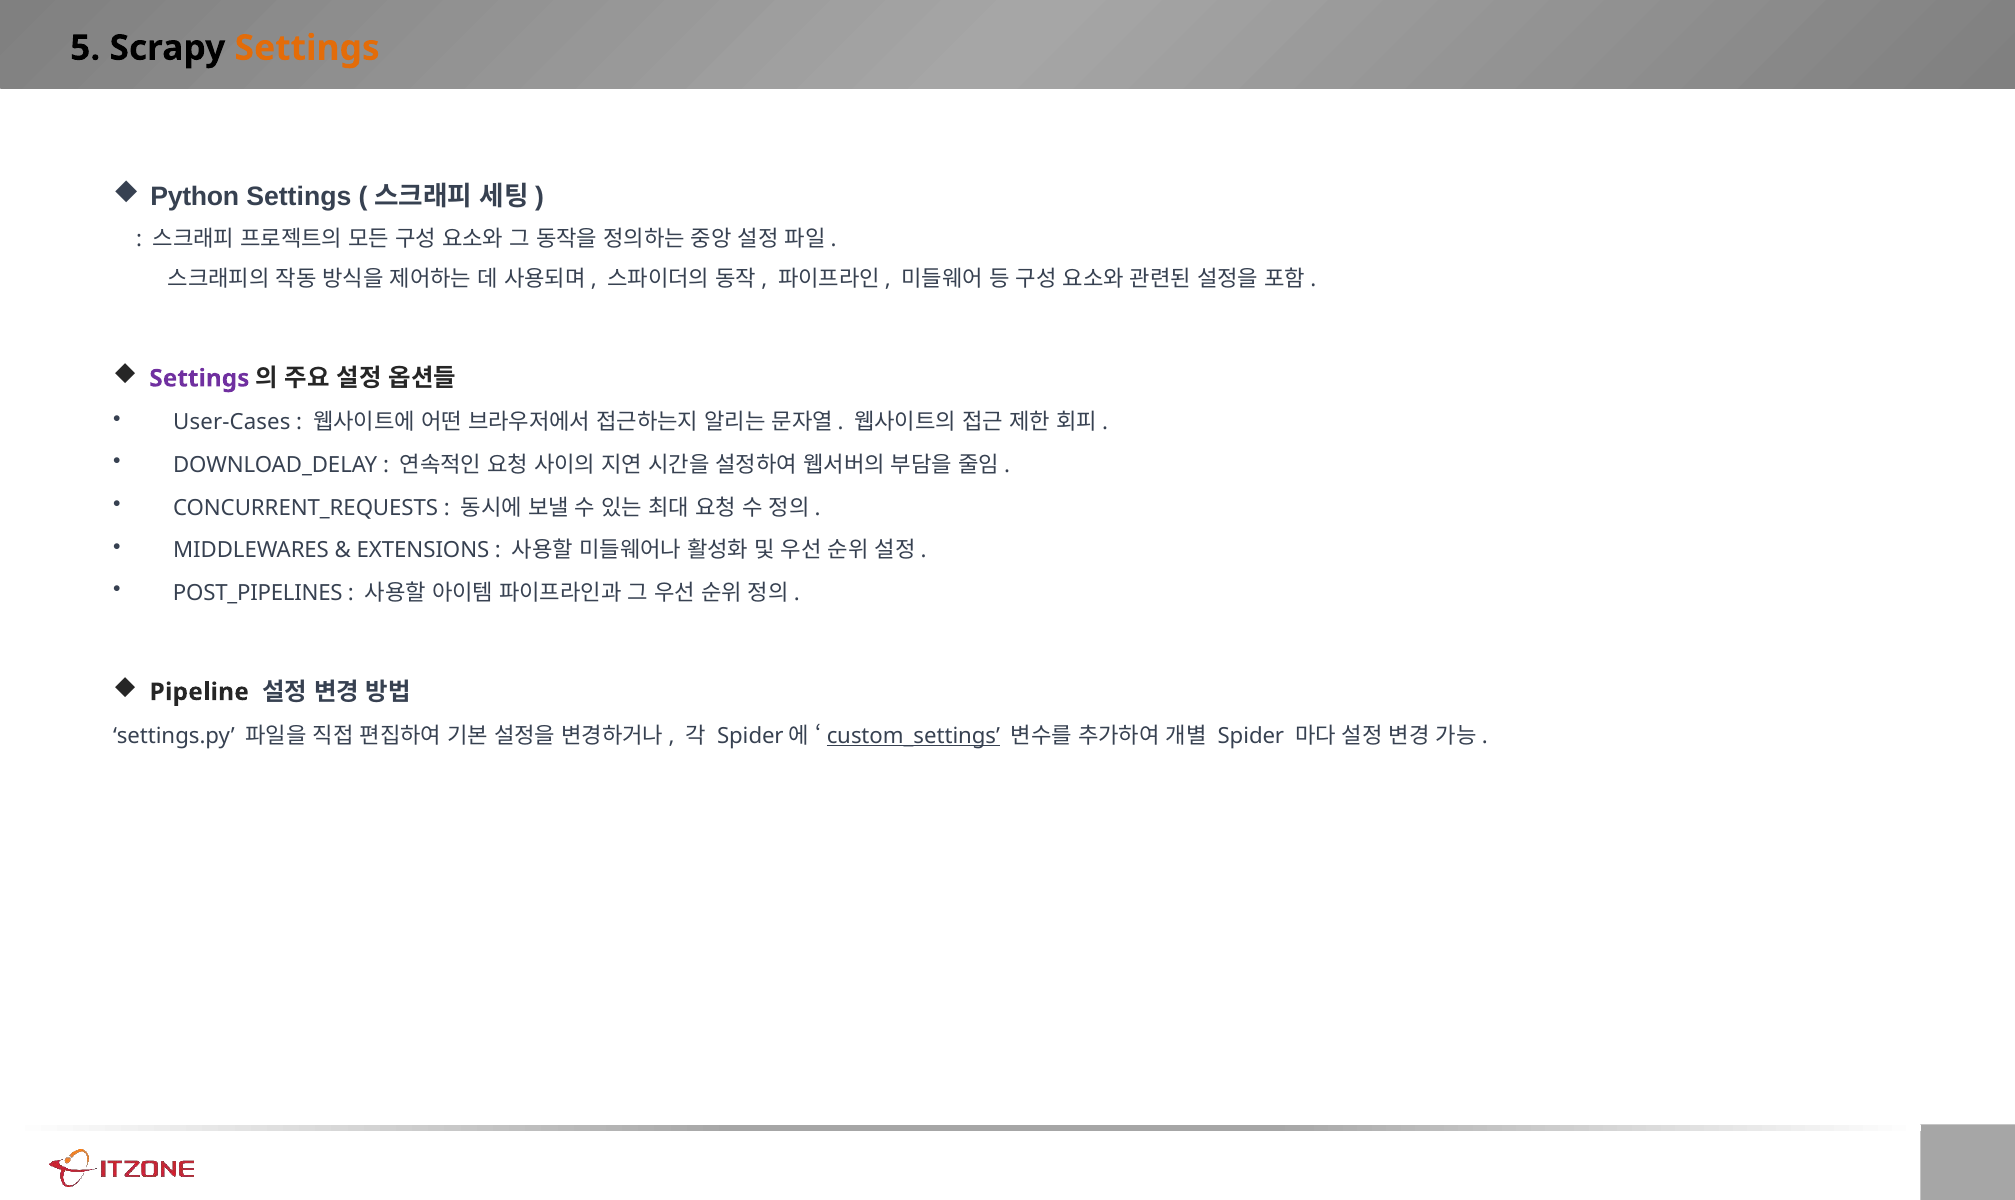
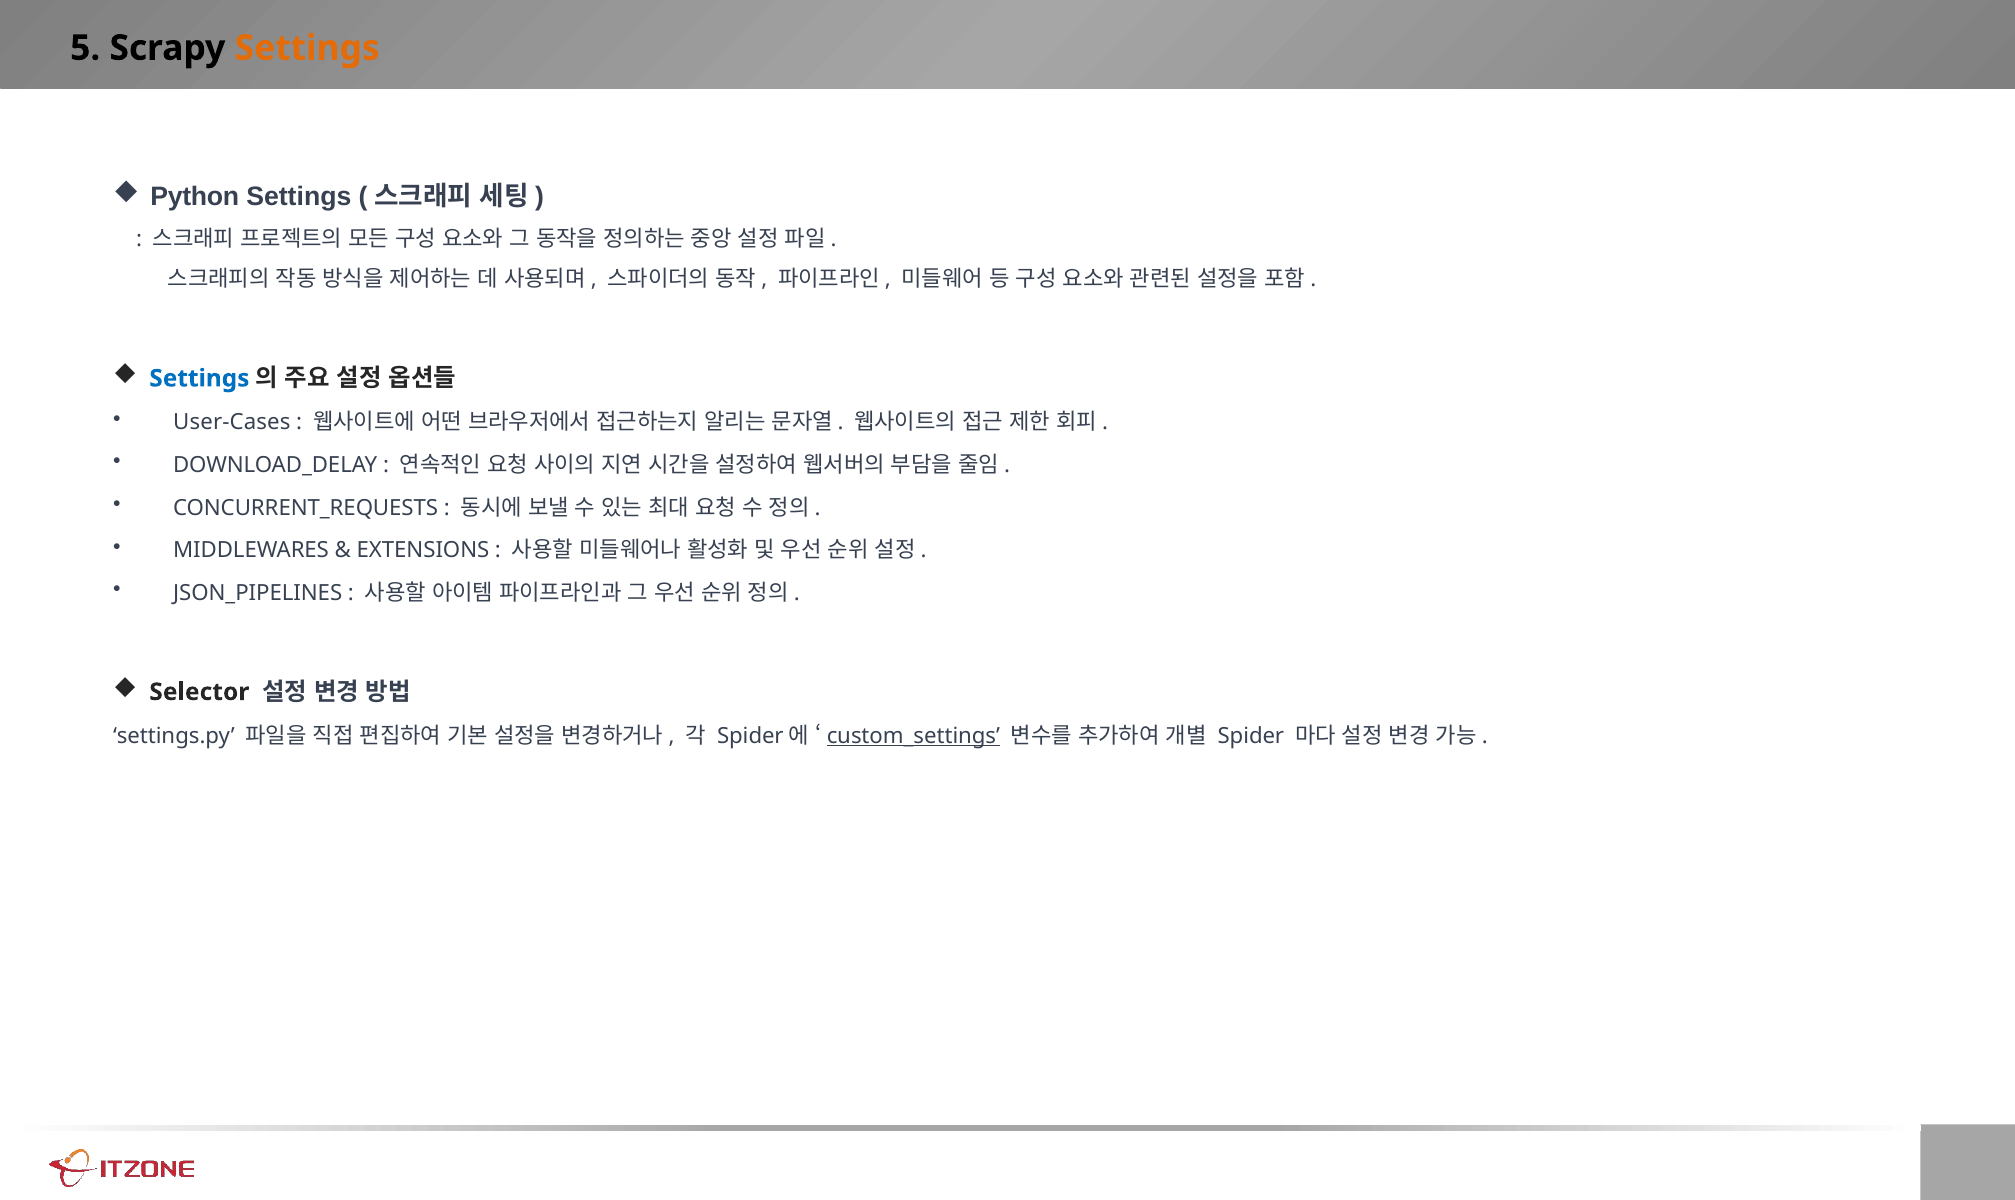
Settings at (199, 378) colour: purple -> blue
POST_PIPELINES: POST_PIPELINES -> JSON_PIPELINES
Pipeline: Pipeline -> Selector
